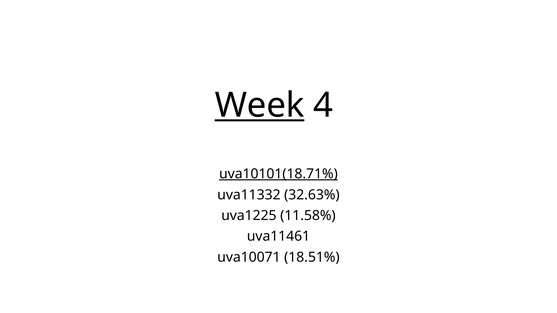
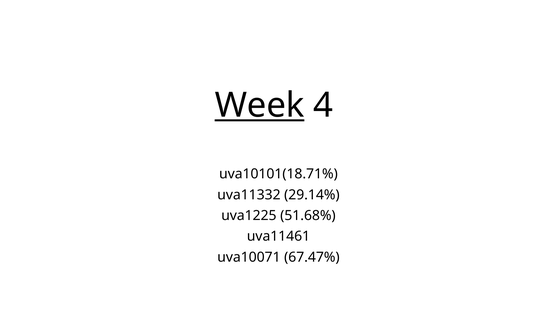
uva10101(18.71% underline: present -> none
32.63%: 32.63% -> 29.14%
11.58%: 11.58% -> 51.68%
18.51%: 18.51% -> 67.47%
